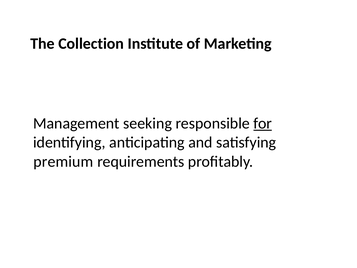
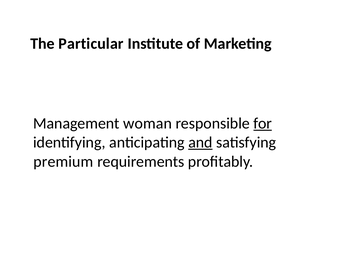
Collection: Collection -> Particular
seeking: seeking -> woman
and underline: none -> present
